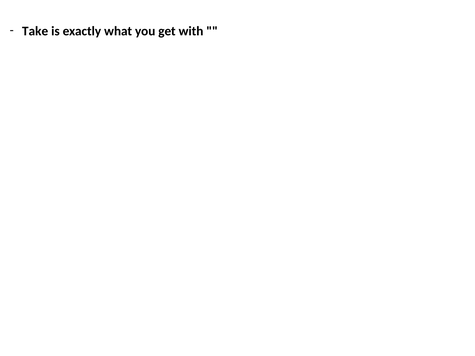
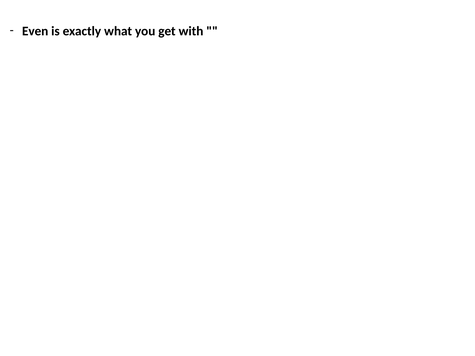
Take: Take -> Even
